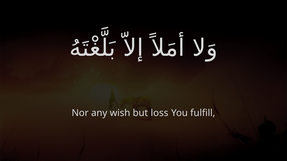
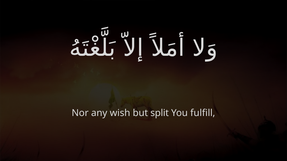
loss: loss -> split
